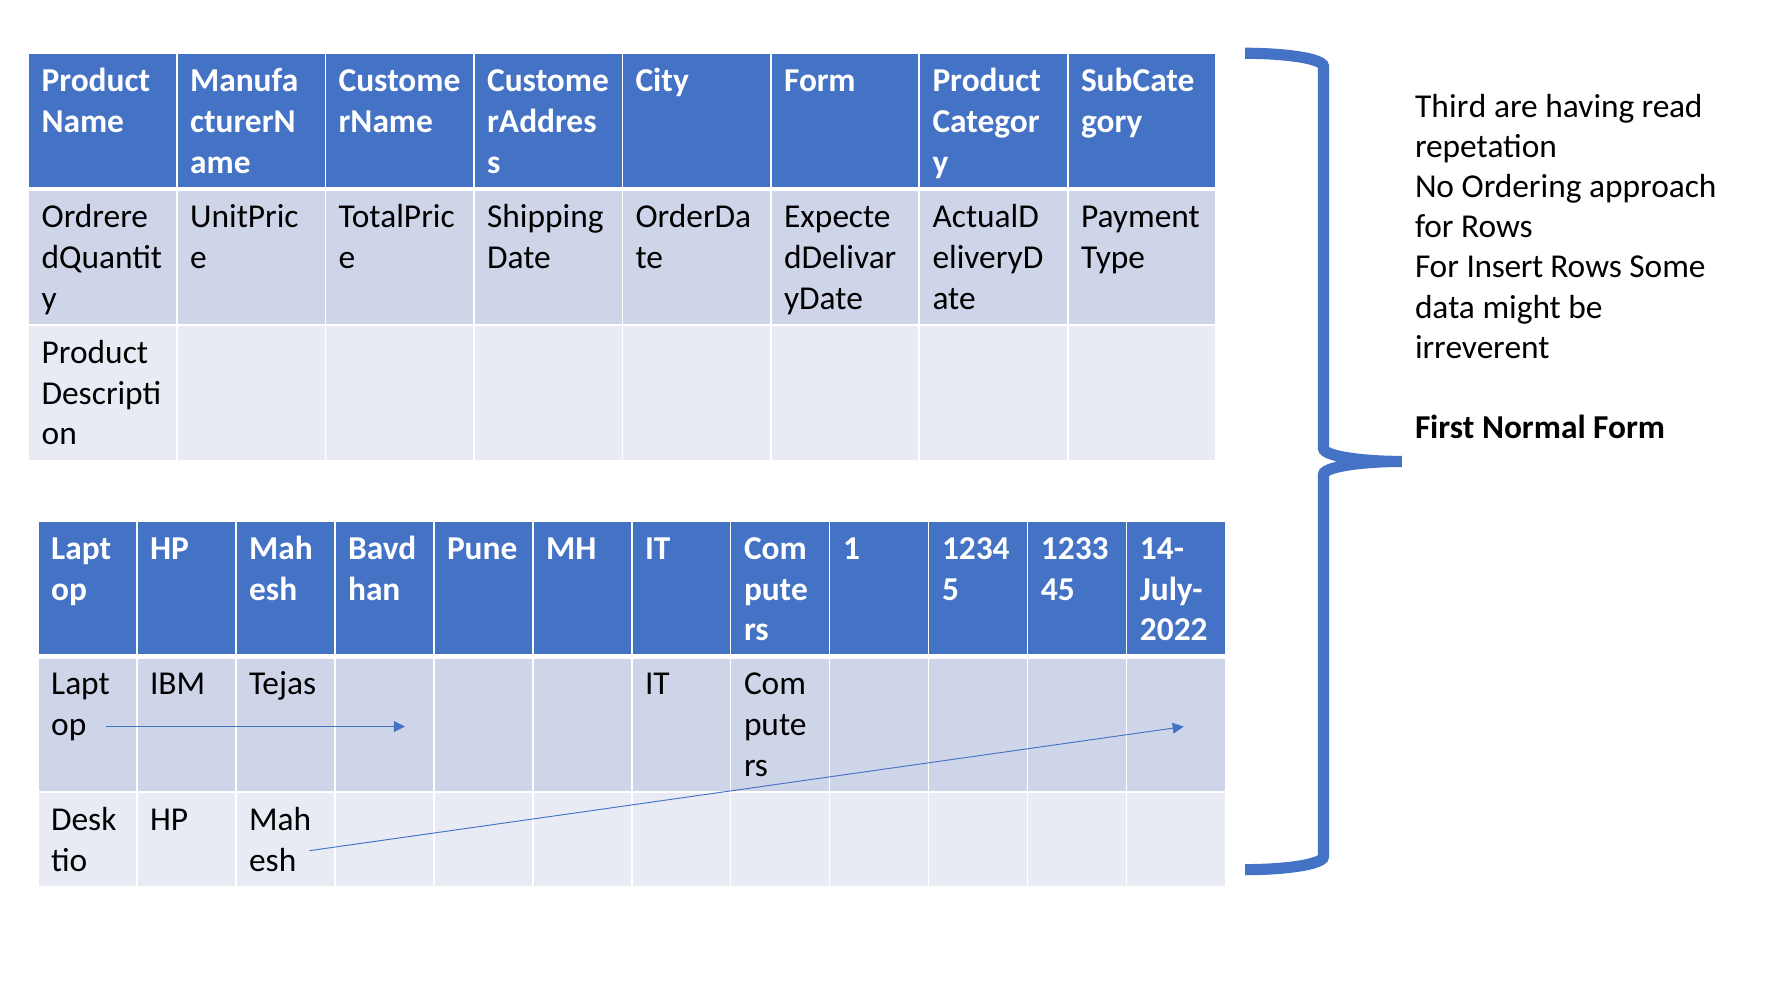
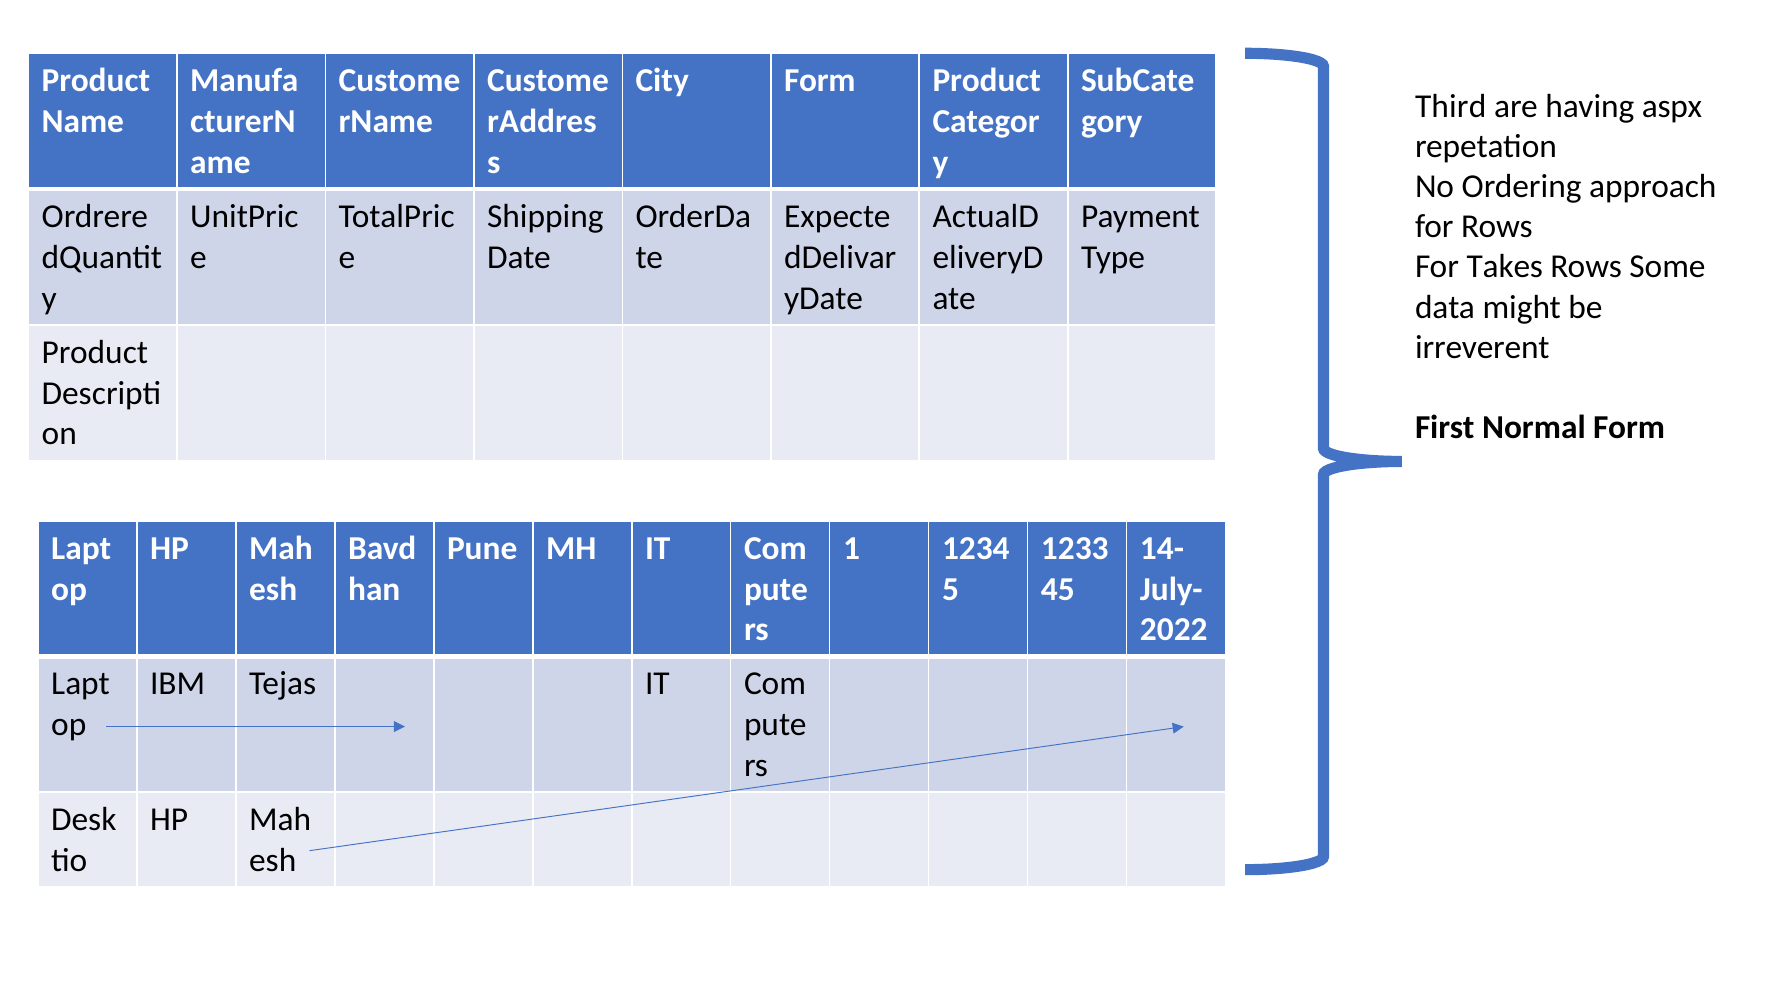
read: read -> aspx
Insert: Insert -> Takes
